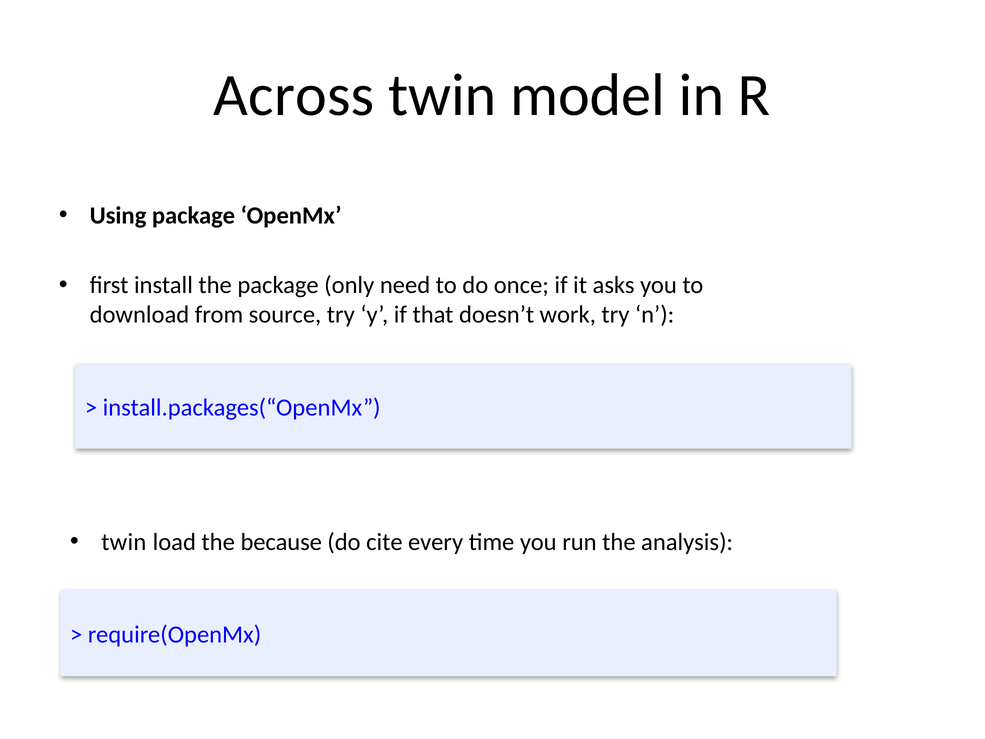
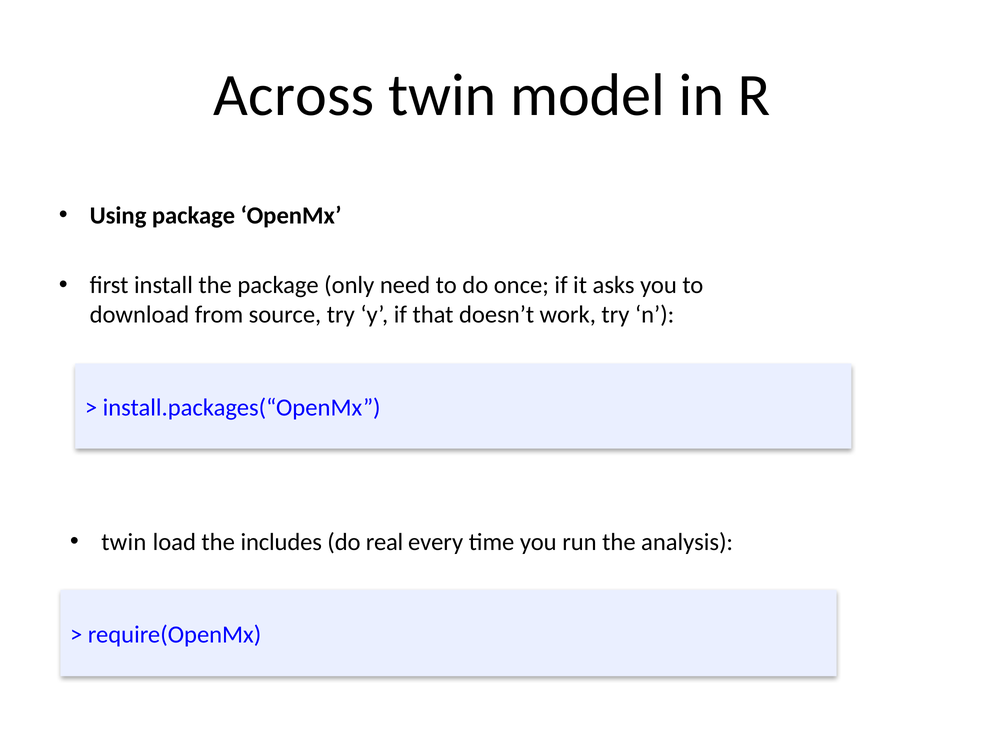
because: because -> includes
cite: cite -> real
